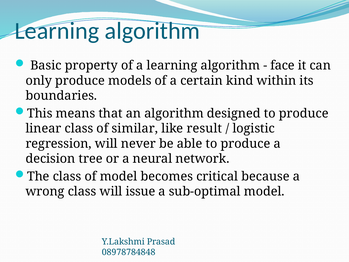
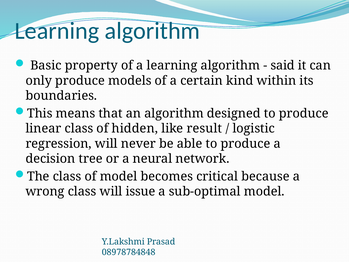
face: face -> said
similar: similar -> hidden
